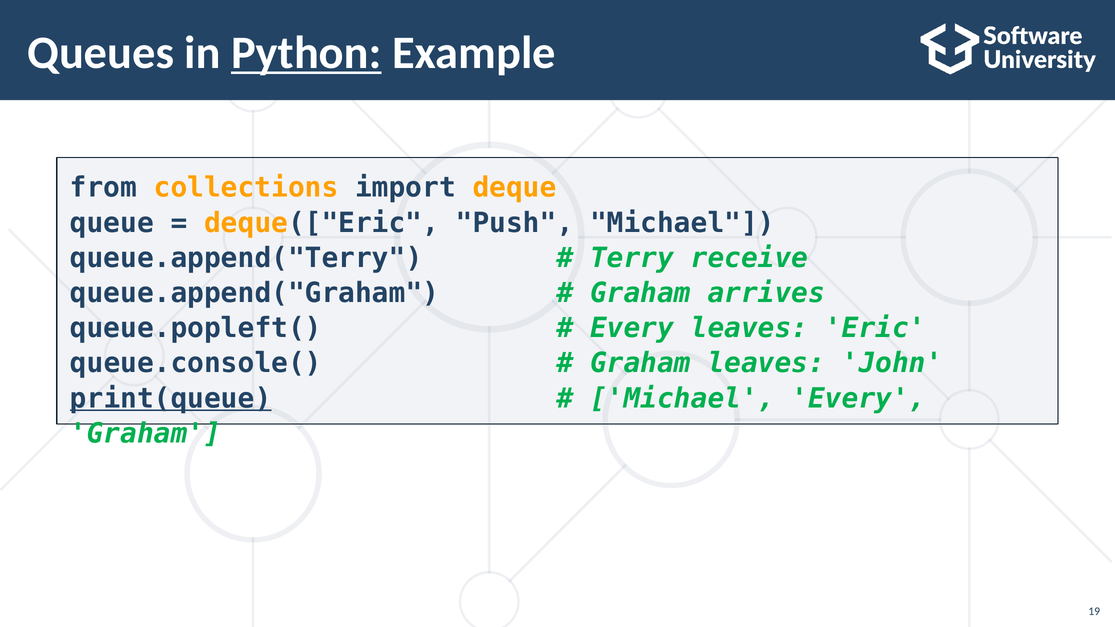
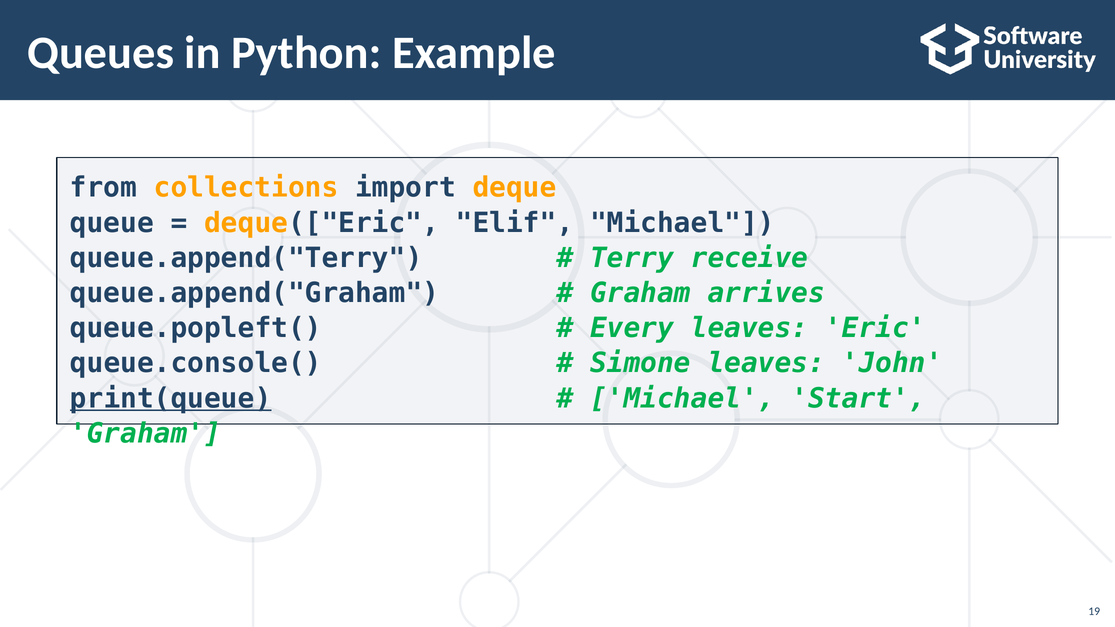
Python underline: present -> none
Push: Push -> Elif
Graham at (640, 363): Graham -> Simone
Michael Every: Every -> Start
